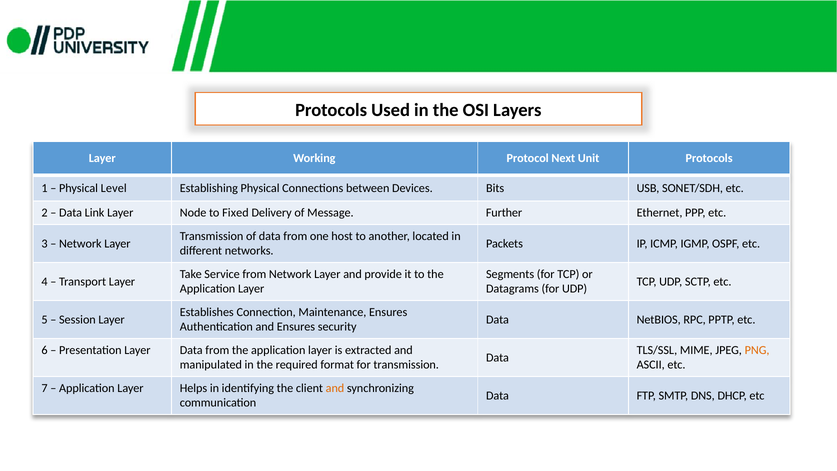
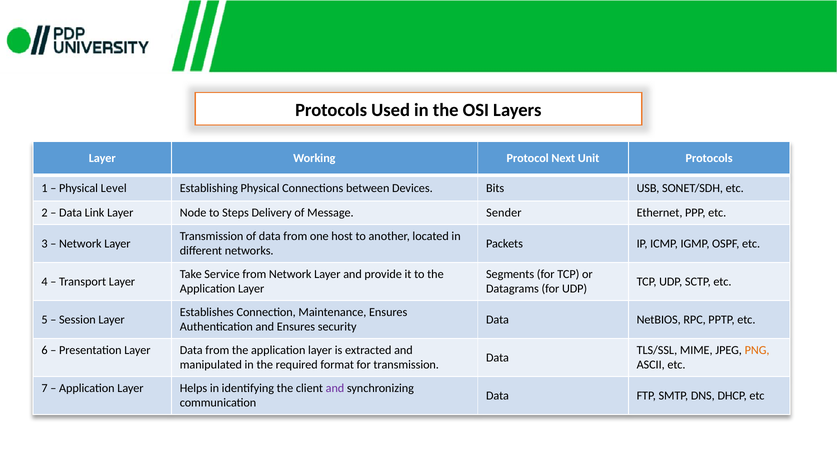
Fixed: Fixed -> Steps
Further: Further -> Sender
and at (335, 388) colour: orange -> purple
